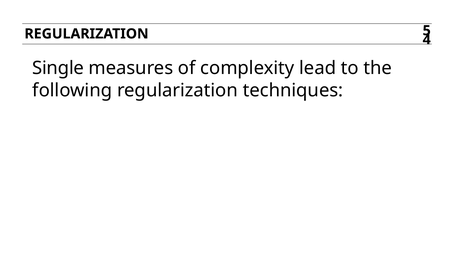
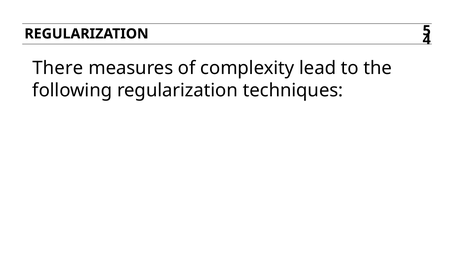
Single: Single -> There
